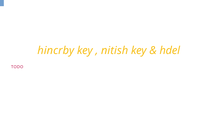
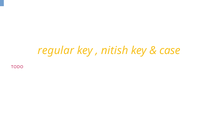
hincrby: hincrby -> regular
hdel: hdel -> case
